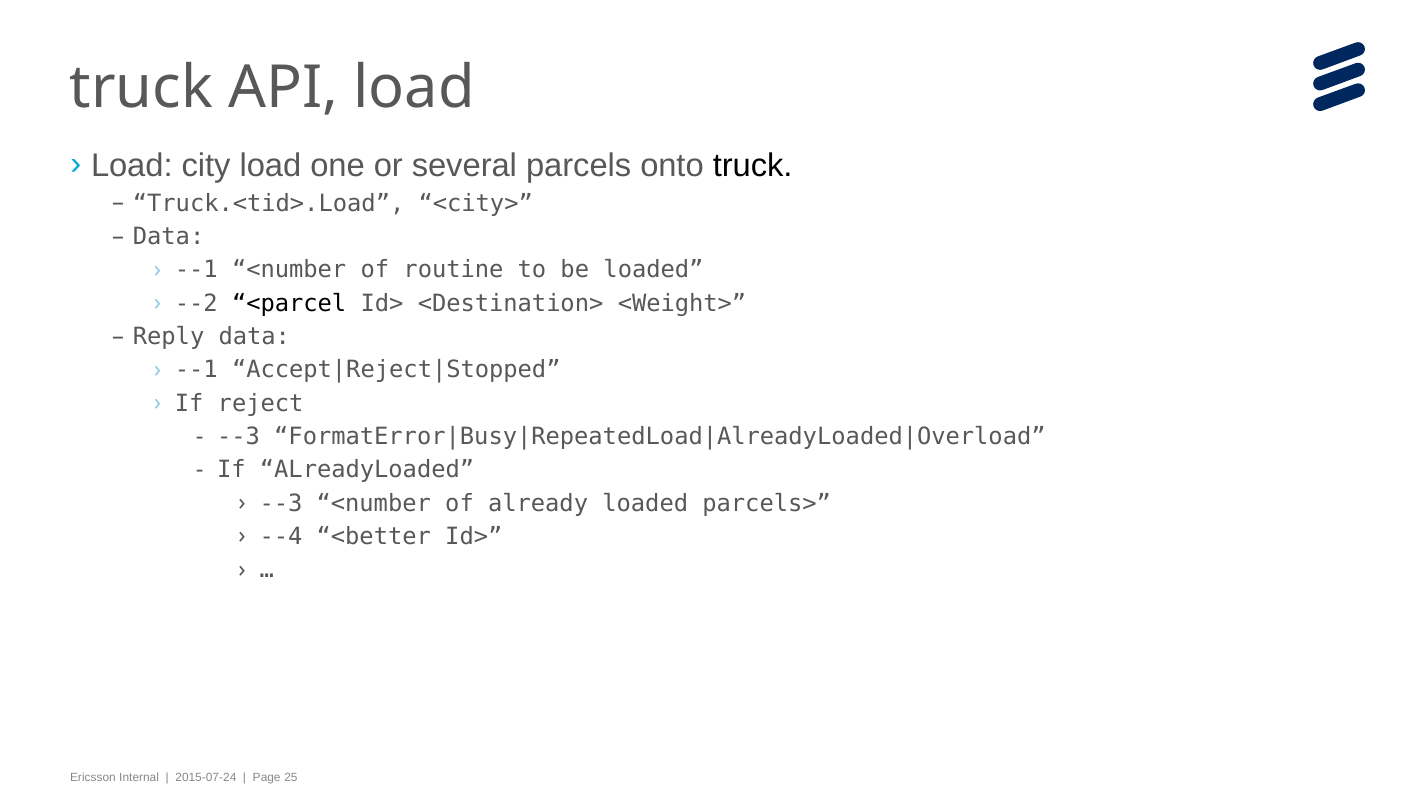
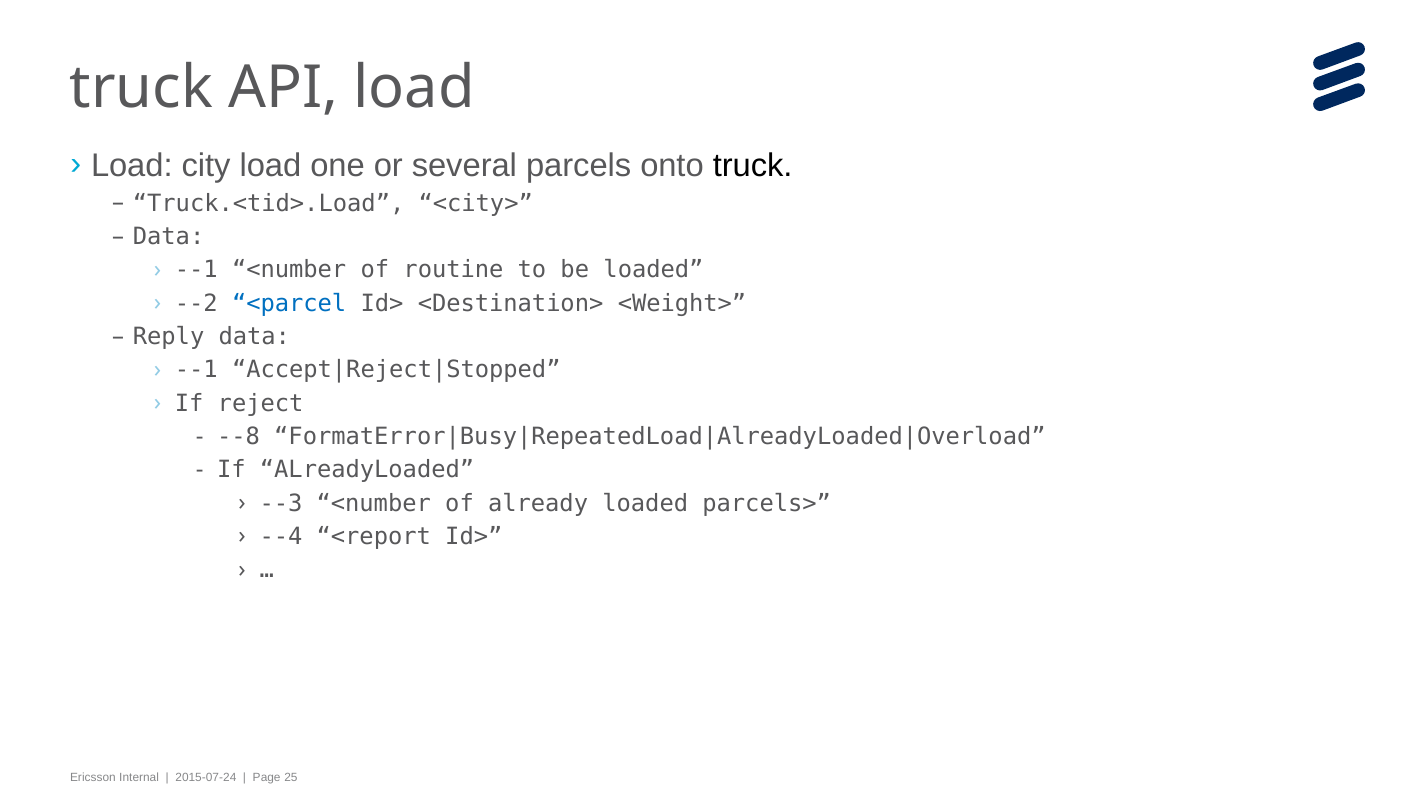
<parcel colour: black -> blue
--3 at (239, 437): --3 -> --8
<better: <better -> <report
